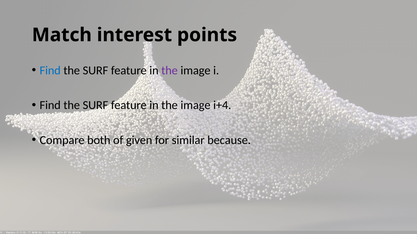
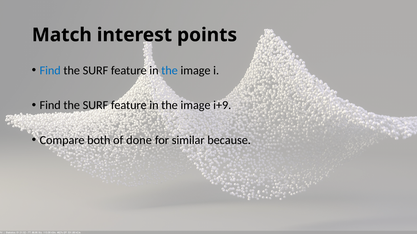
the at (170, 71) colour: purple -> blue
i+4: i+4 -> i+9
given: given -> done
